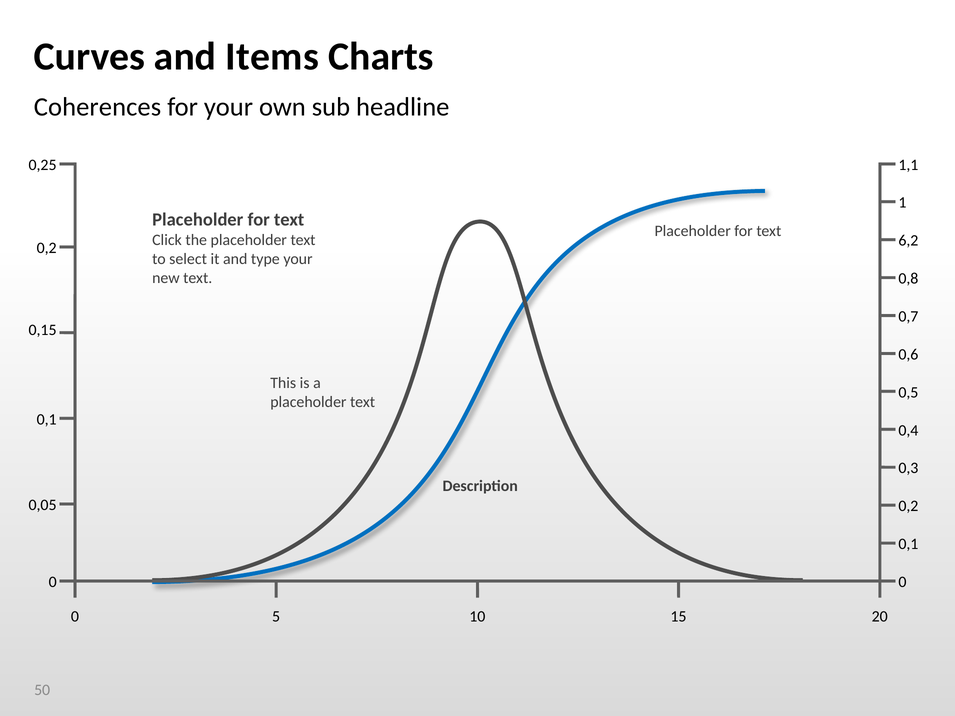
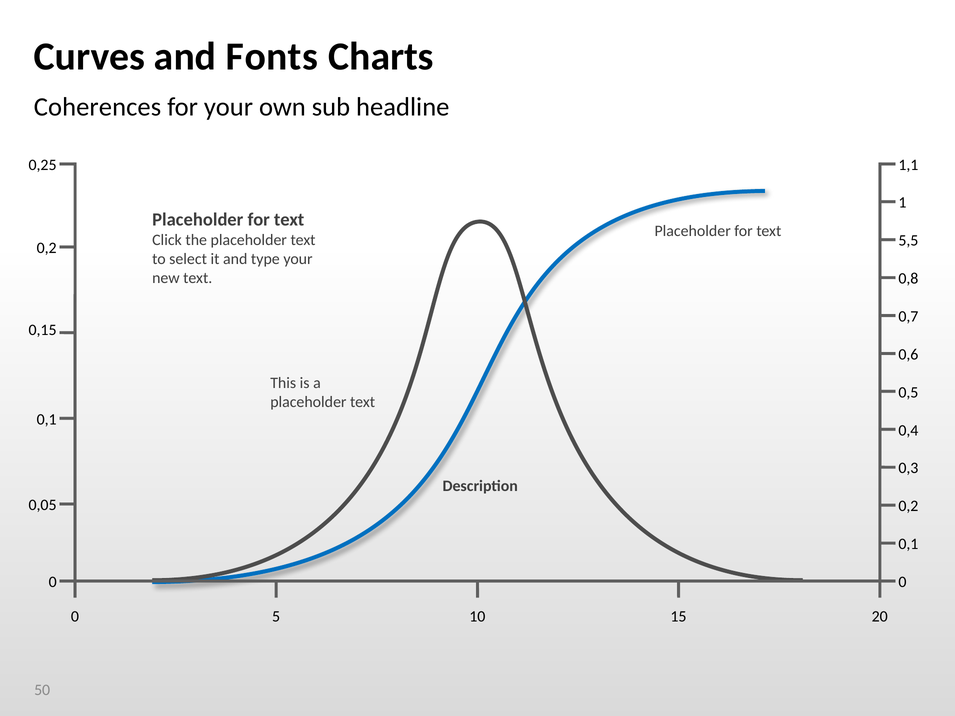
Items: Items -> Fonts
6,2: 6,2 -> 5,5
